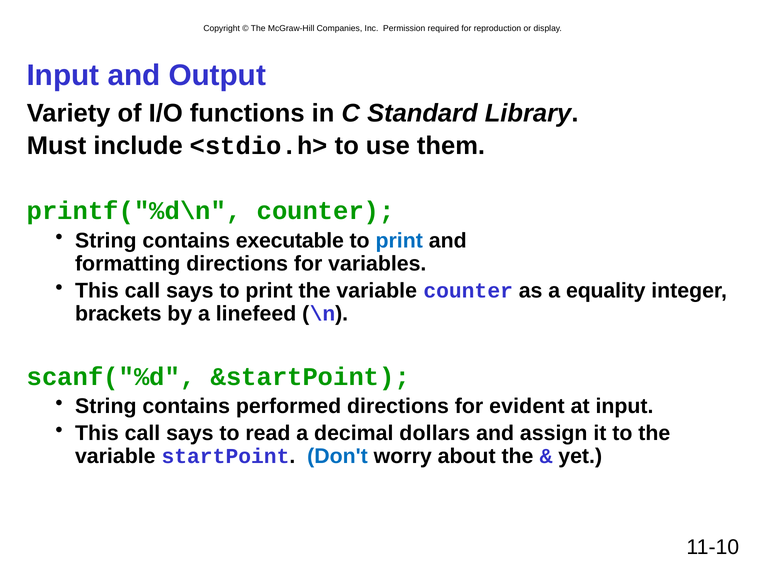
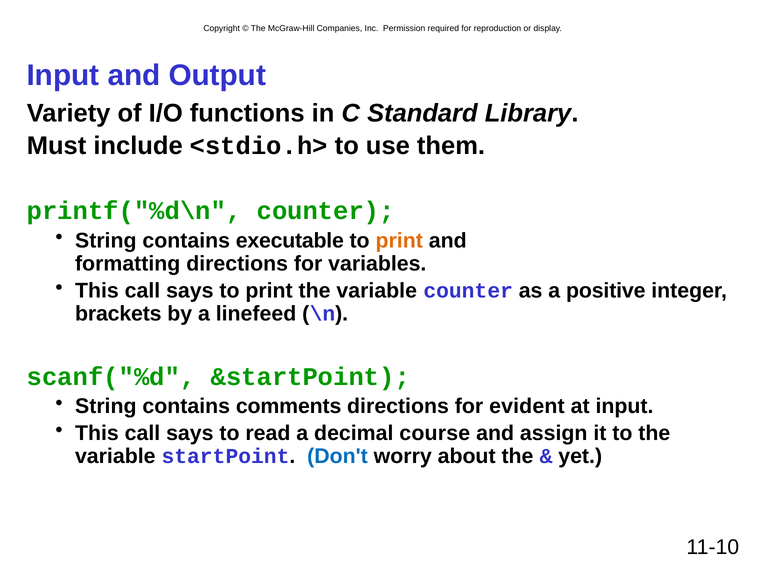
print at (399, 241) colour: blue -> orange
equality: equality -> positive
performed: performed -> comments
dollars: dollars -> course
